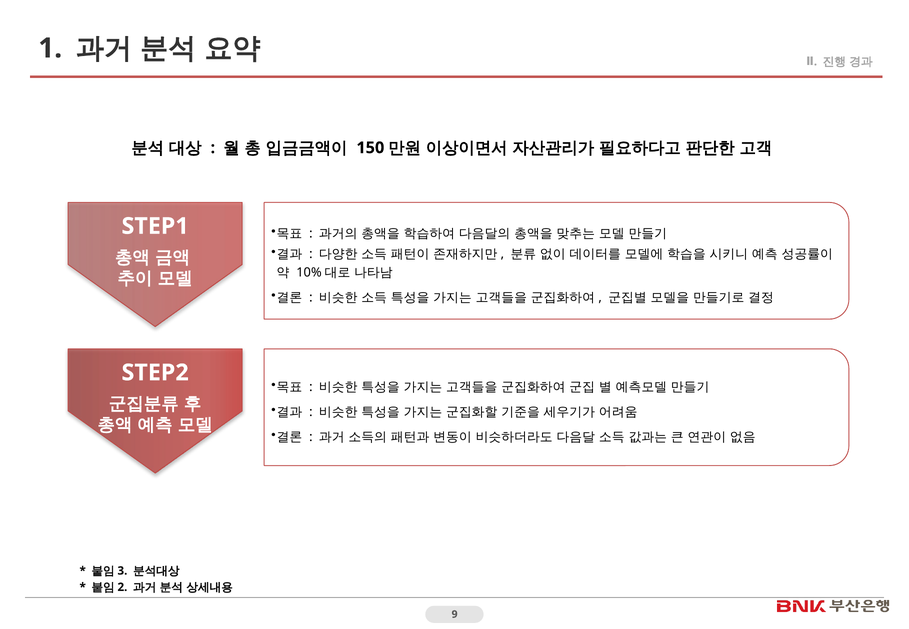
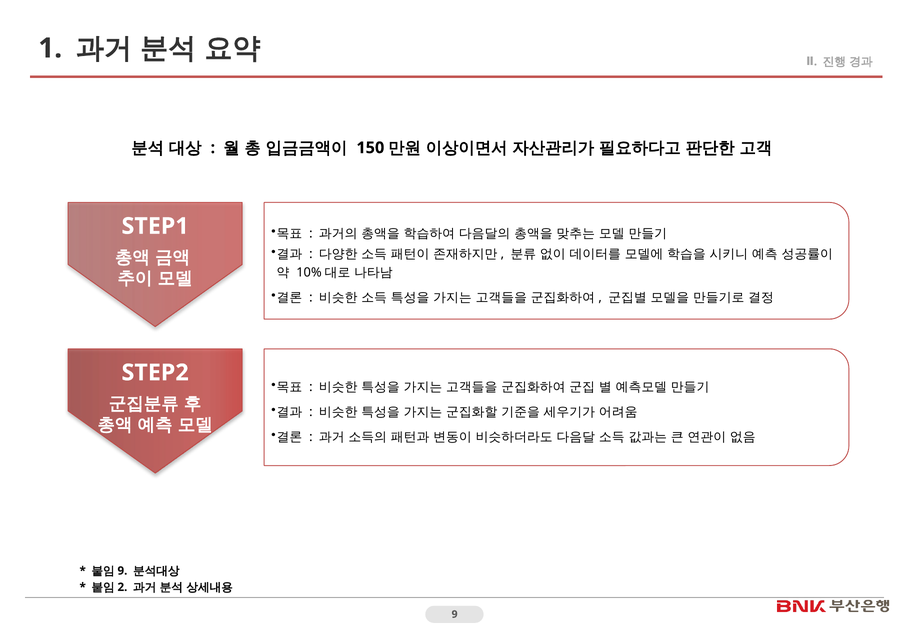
3 at (122, 571): 3 -> 9
